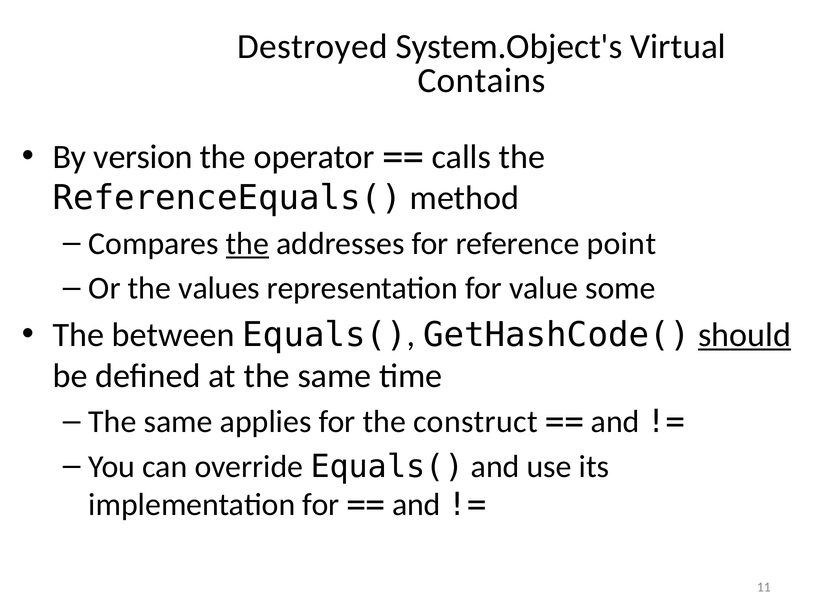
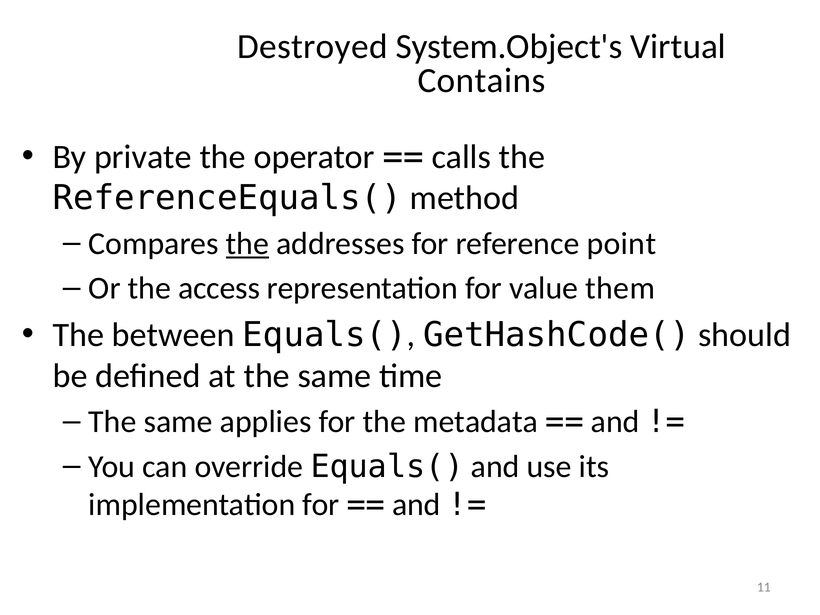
version: version -> private
values: values -> access
some: some -> them
should underline: present -> none
construct: construct -> metadata
